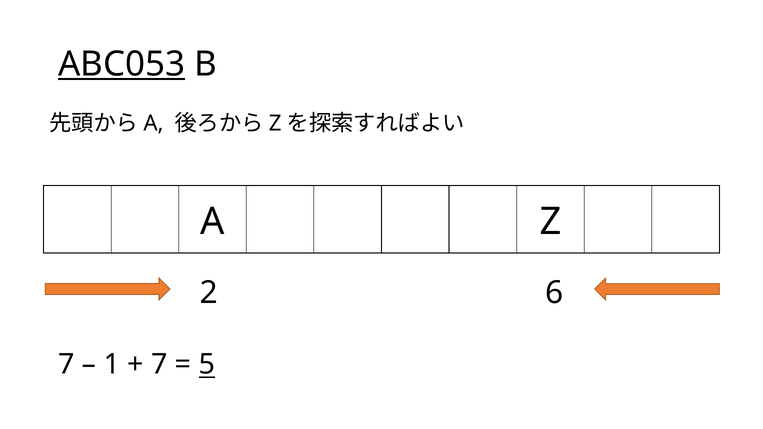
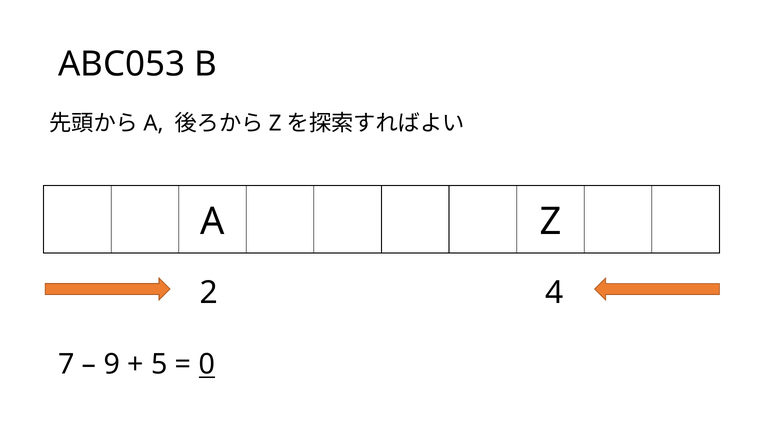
ABC053 underline: present -> none
6: 6 -> 4
1: 1 -> 9
7 at (159, 364): 7 -> 5
5: 5 -> 0
